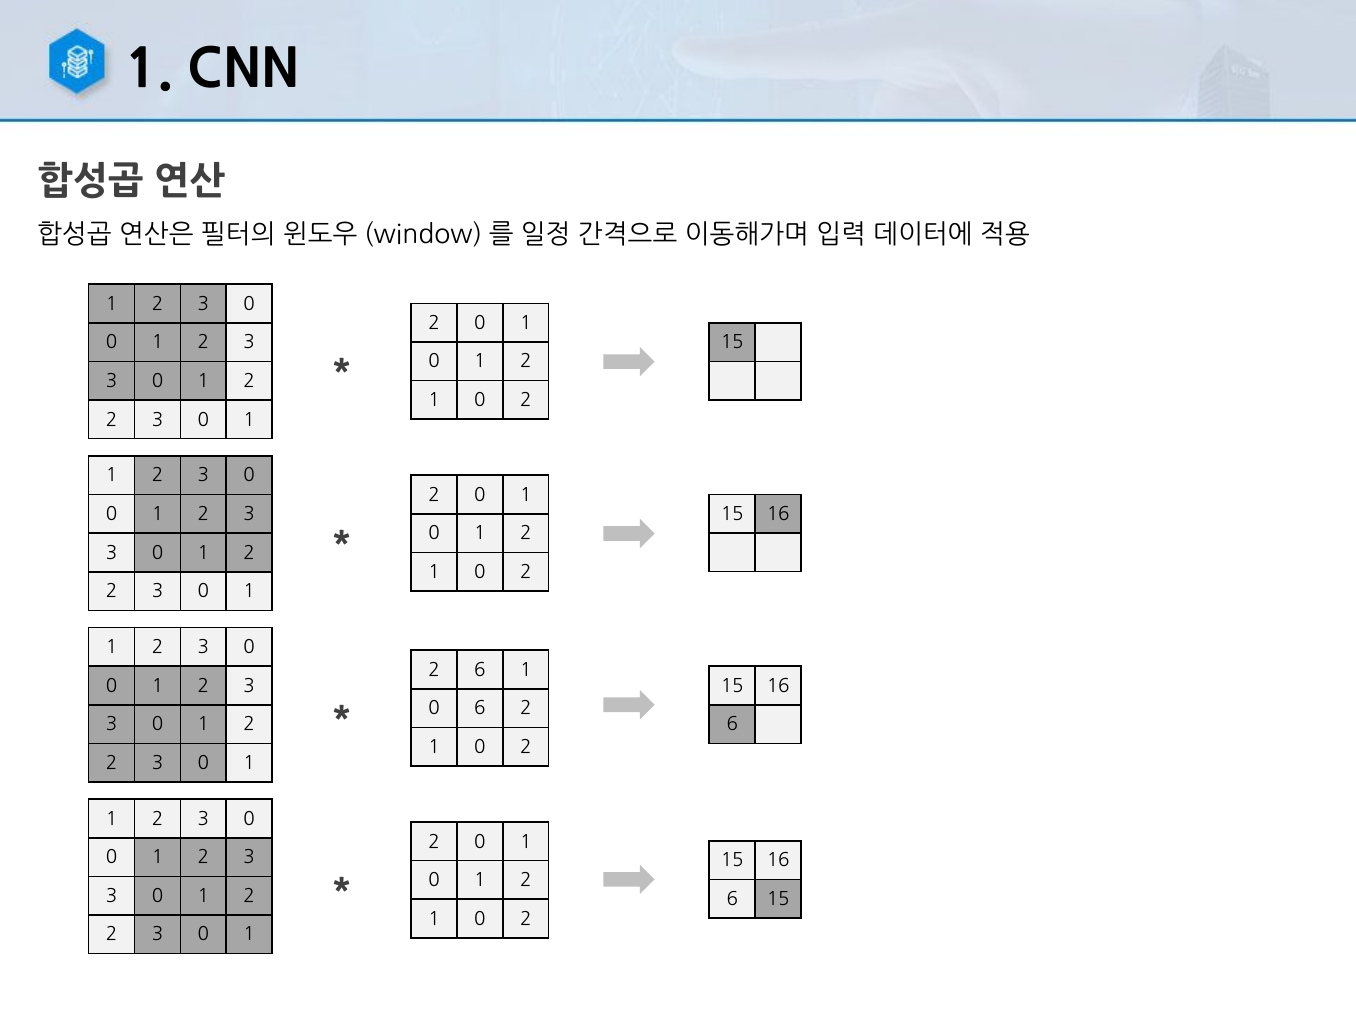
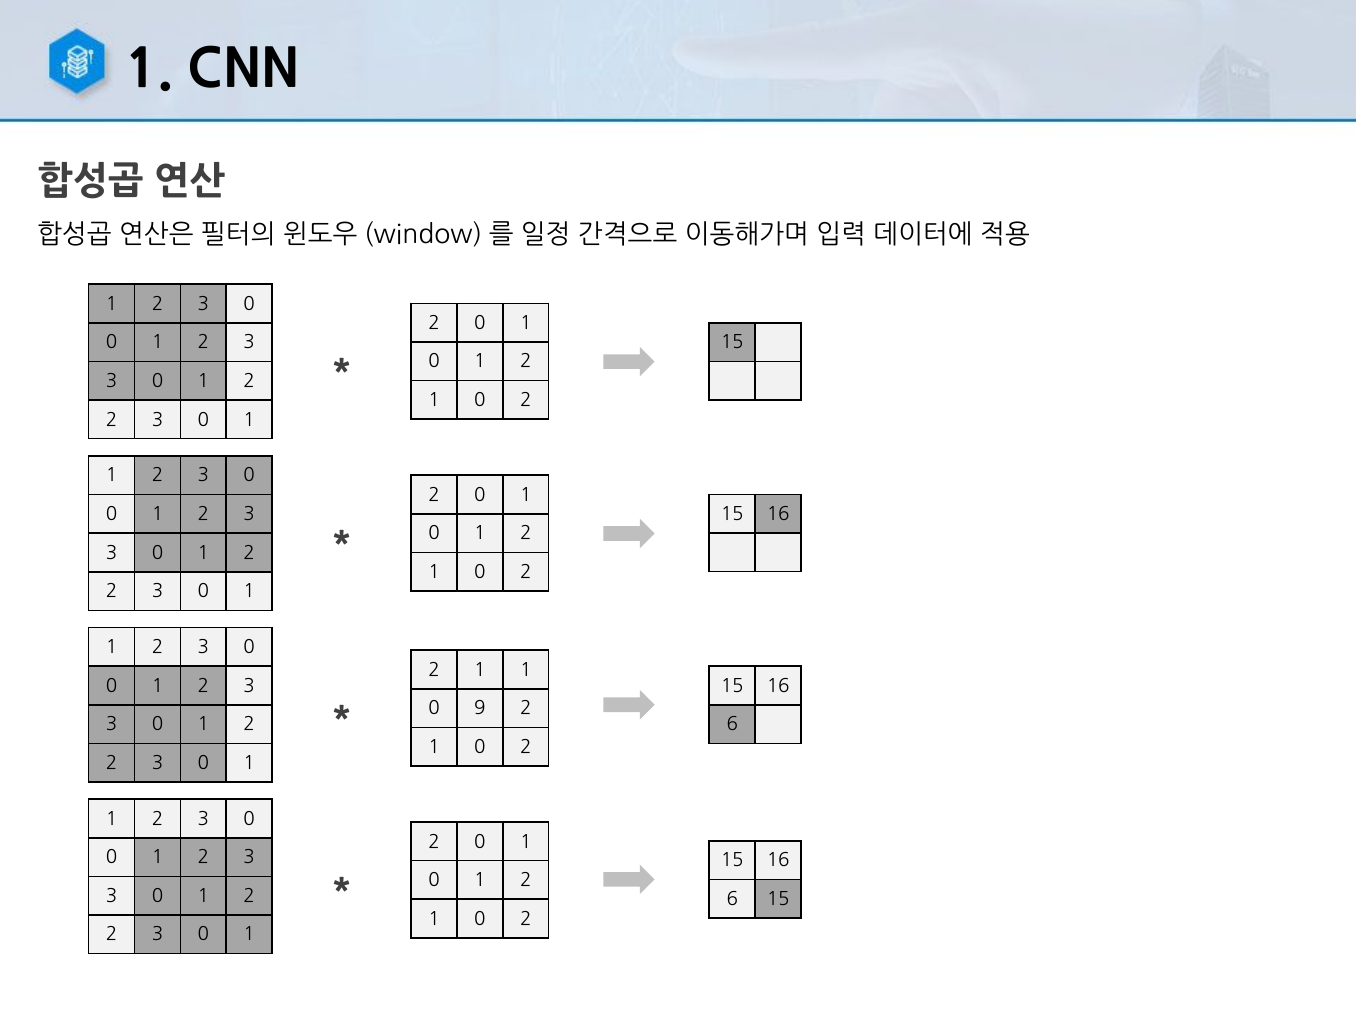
6 at (480, 670): 6 -> 1
0 6: 6 -> 9
